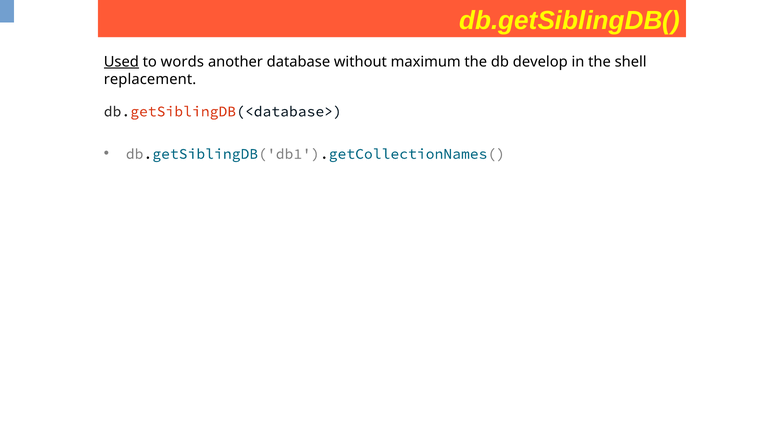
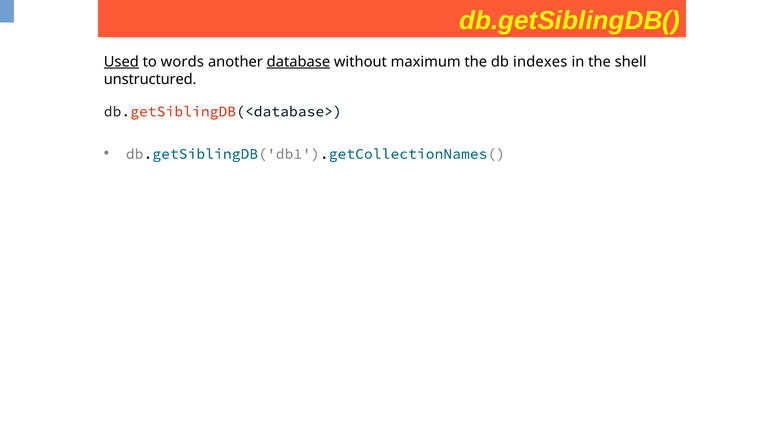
database underline: none -> present
develop: develop -> indexes
replacement: replacement -> unstructured
